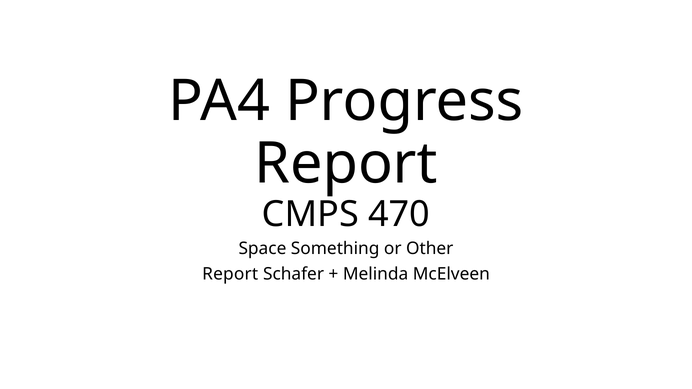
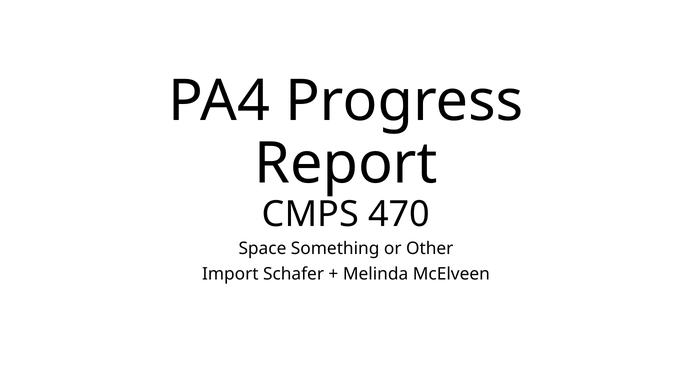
Report at (230, 274): Report -> Import
